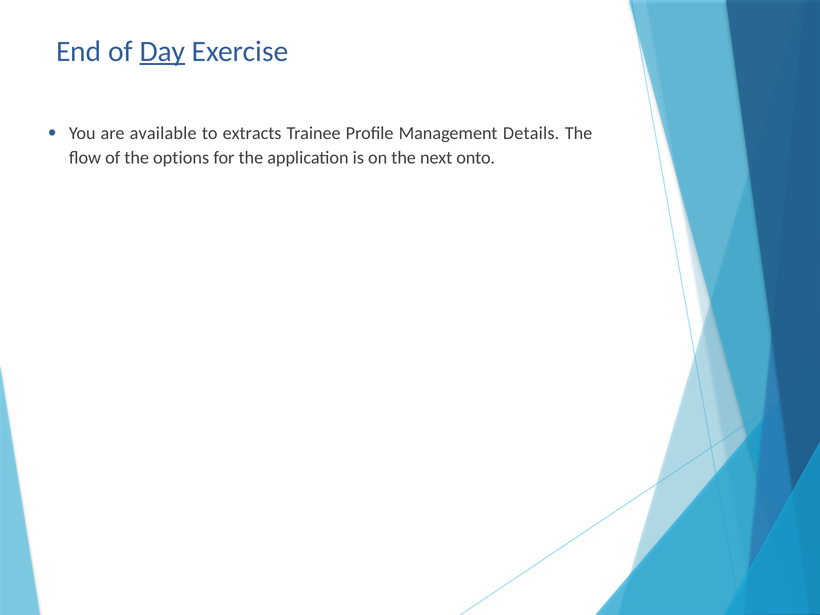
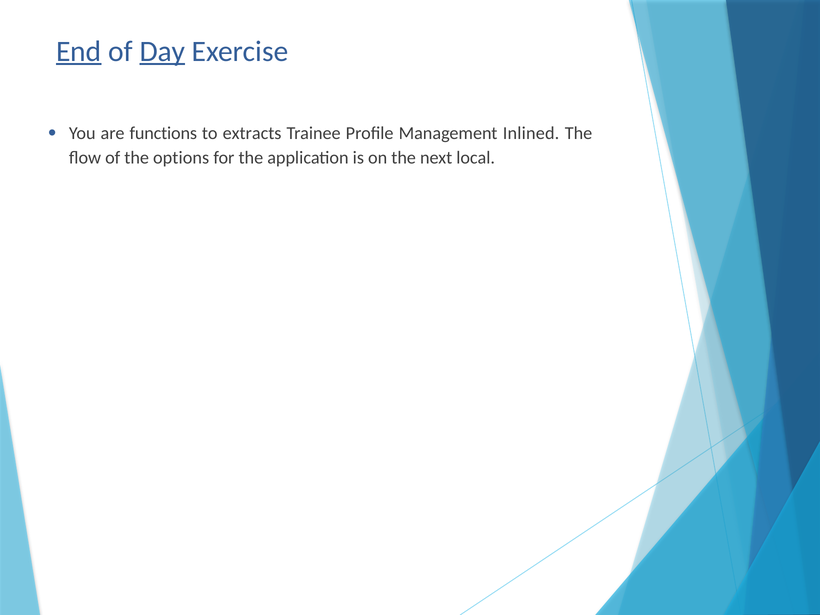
End underline: none -> present
available: available -> functions
Details: Details -> Inlined
onto: onto -> local
